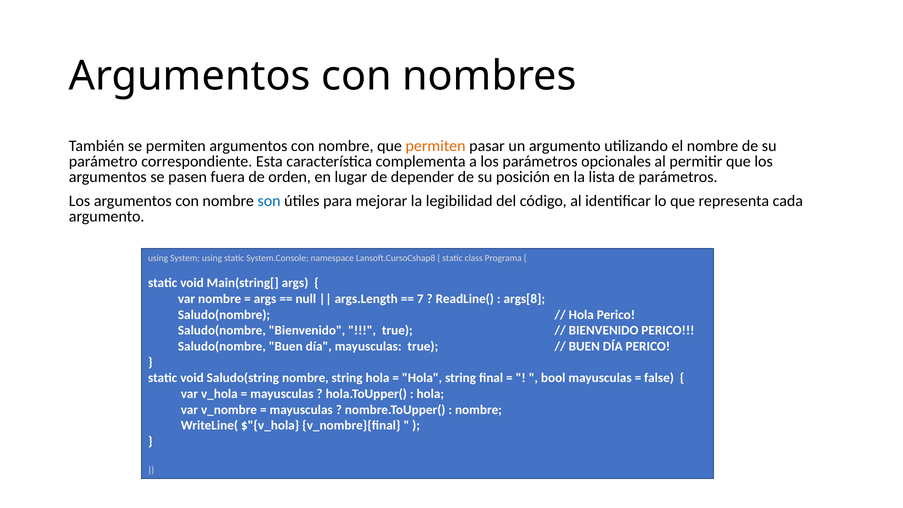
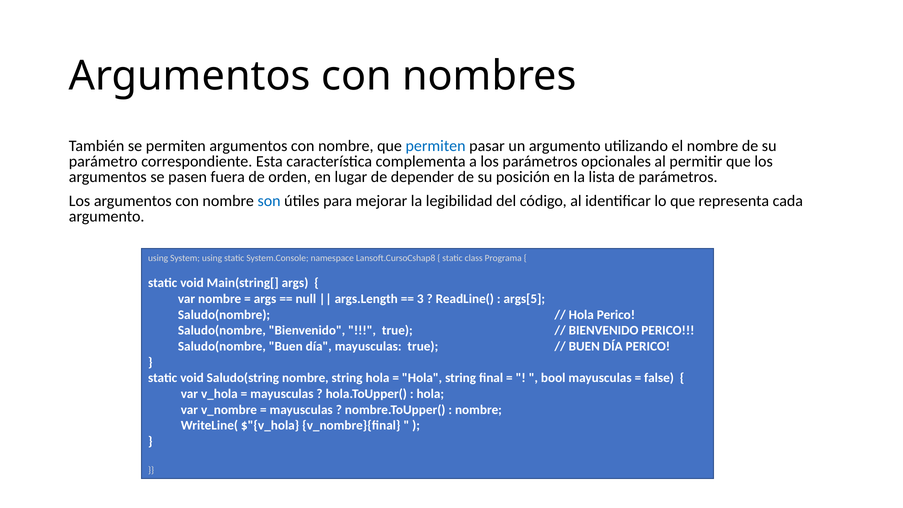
permiten at (436, 146) colour: orange -> blue
7: 7 -> 3
args[8: args[8 -> args[5
